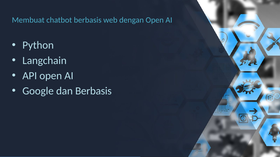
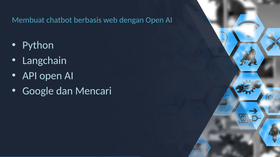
dan Berbasis: Berbasis -> Mencari
